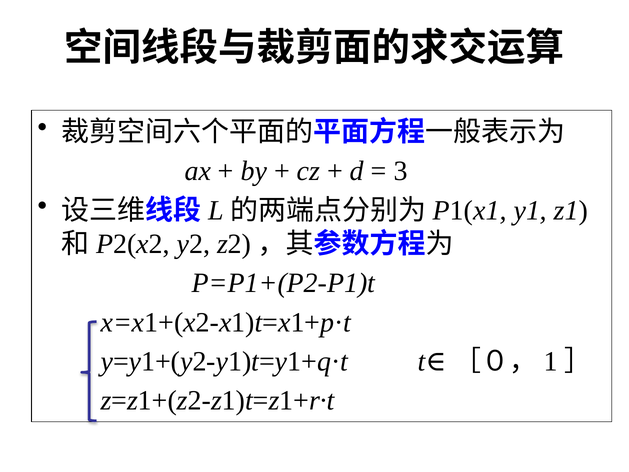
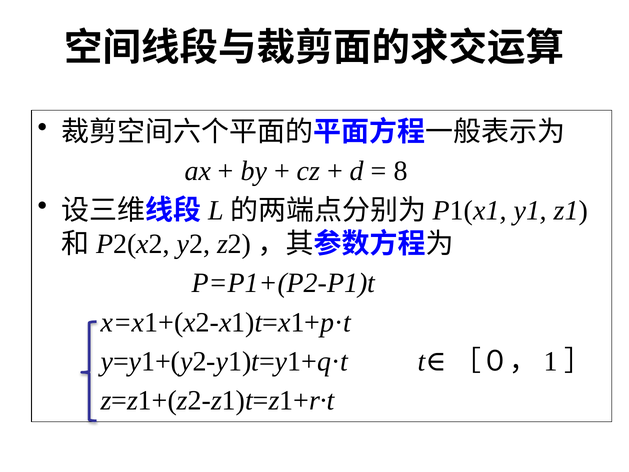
3: 3 -> 8
